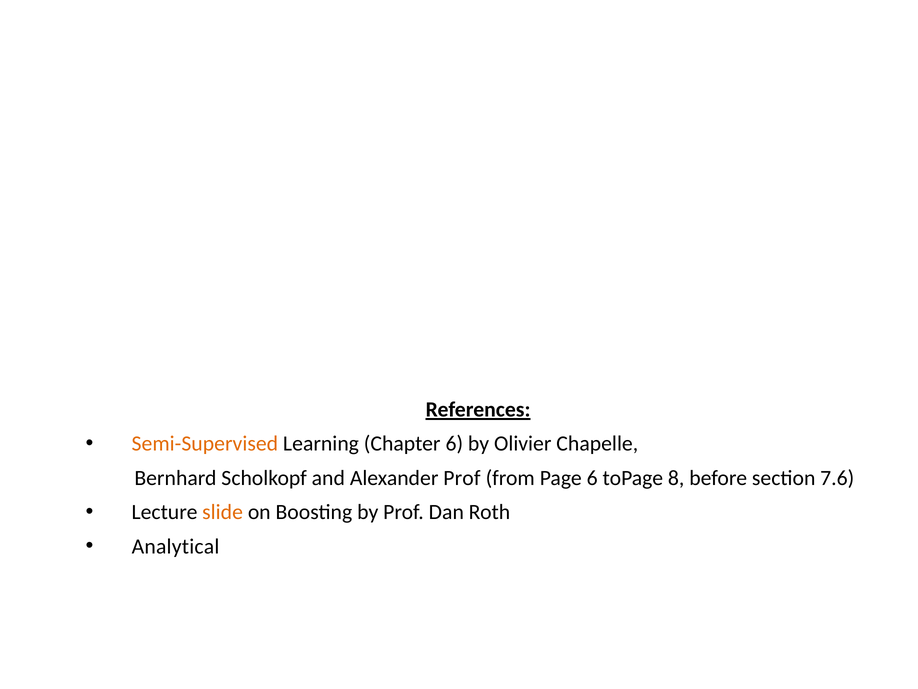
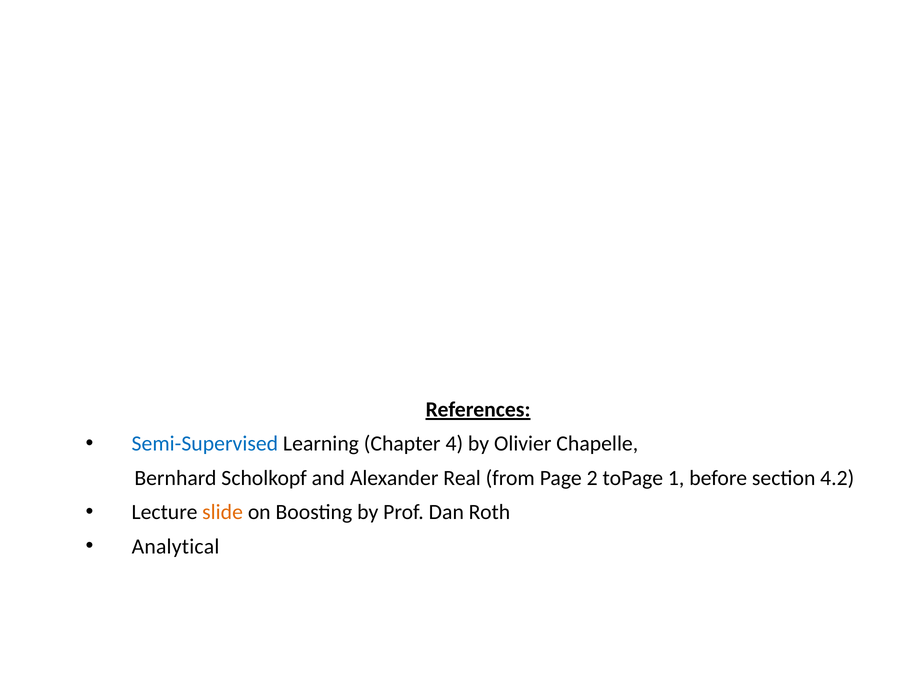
Semi-Supervised colour: orange -> blue
Chapter 6: 6 -> 4
Alexander Prof: Prof -> Real
Page 6: 6 -> 2
8: 8 -> 1
7.6: 7.6 -> 4.2
